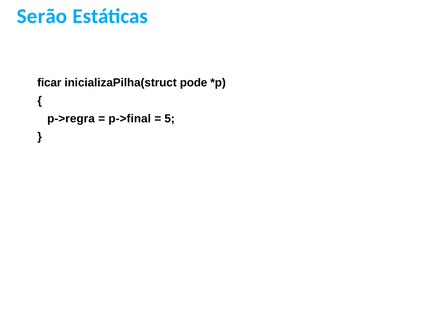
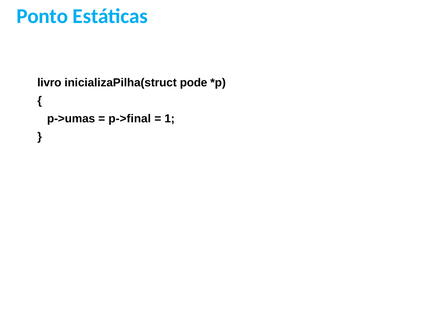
Serão: Serão -> Ponto
ficar: ficar -> livro
p->regra: p->regra -> p->umas
5: 5 -> 1
